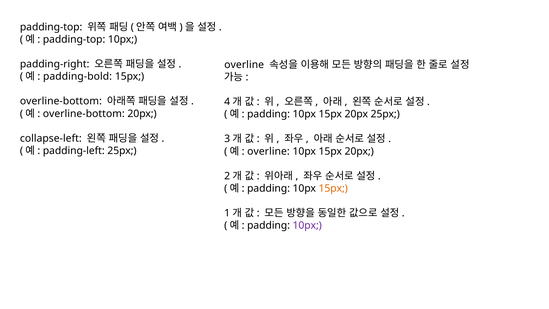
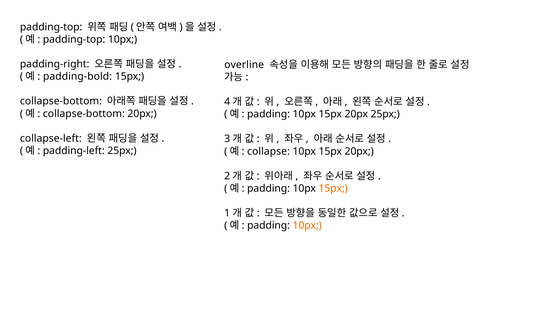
overline-bottom at (61, 101): overline-bottom -> collapse-bottom
overline-bottom at (84, 114): overline-bottom -> collapse-bottom
overline at (268, 151): overline -> collapse
10px at (307, 225) colour: purple -> orange
